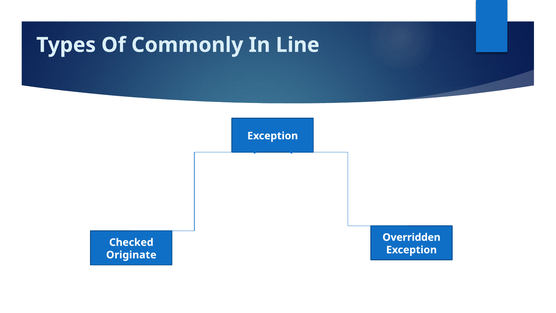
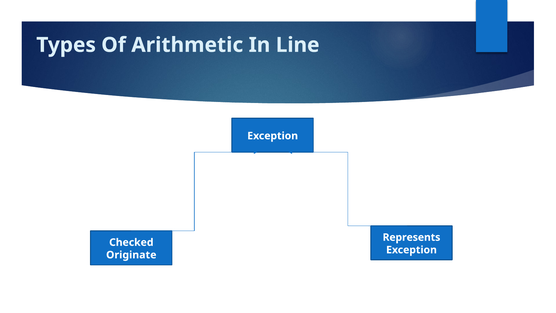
Commonly: Commonly -> Arithmetic
Overridden: Overridden -> Represents
